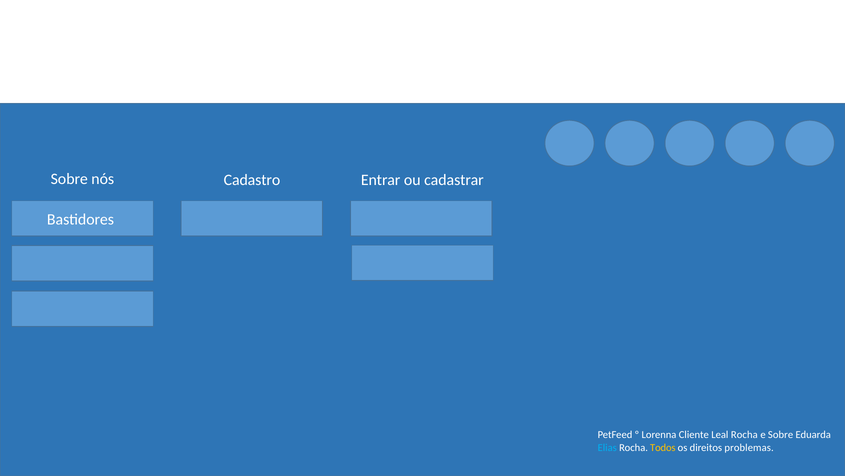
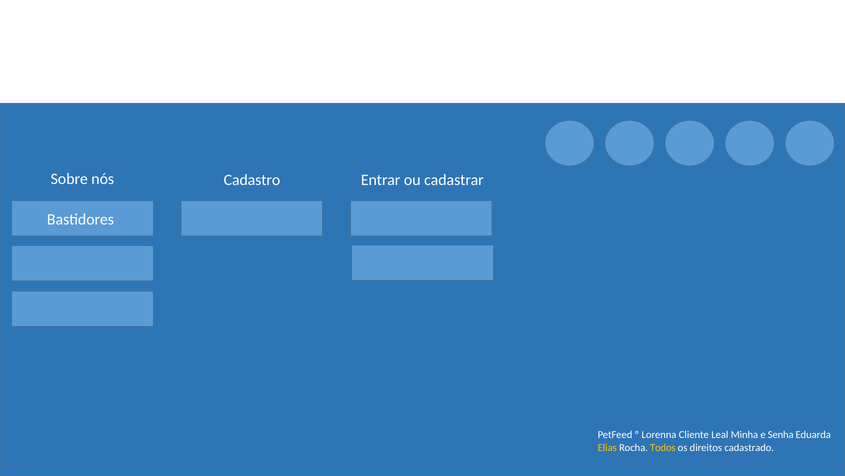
Leal Rocha: Rocha -> Minha
e Sobre: Sobre -> Senha
Elias colour: light blue -> yellow
problemas: problemas -> cadastrado
